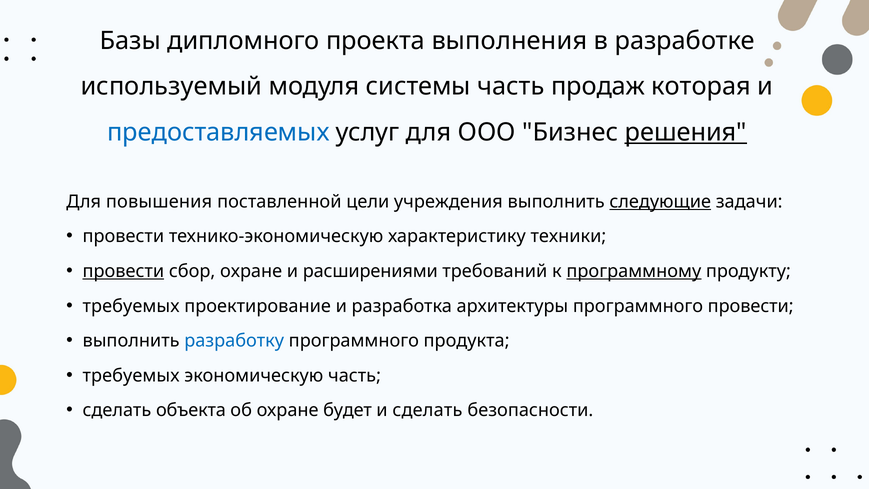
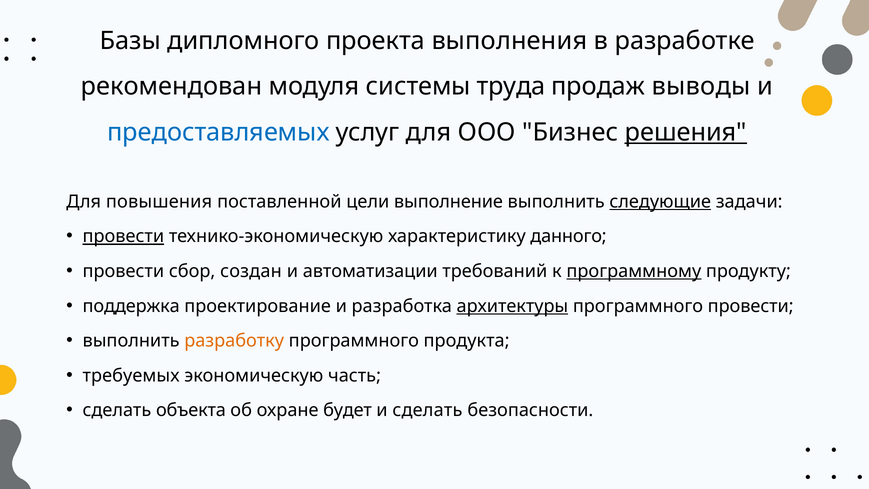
используемый: используемый -> рекомендован
системы часть: часть -> труда
которая: которая -> выводы
учреждения: учреждения -> выполнение
провести at (123, 236) underline: none -> present
техники: техники -> данного
провести at (123, 271) underline: present -> none
сбор охране: охране -> создан
расширениями: расширениями -> автоматизации
требуемых at (131, 306): требуемых -> поддержка
архитектуры underline: none -> present
разработку colour: blue -> orange
